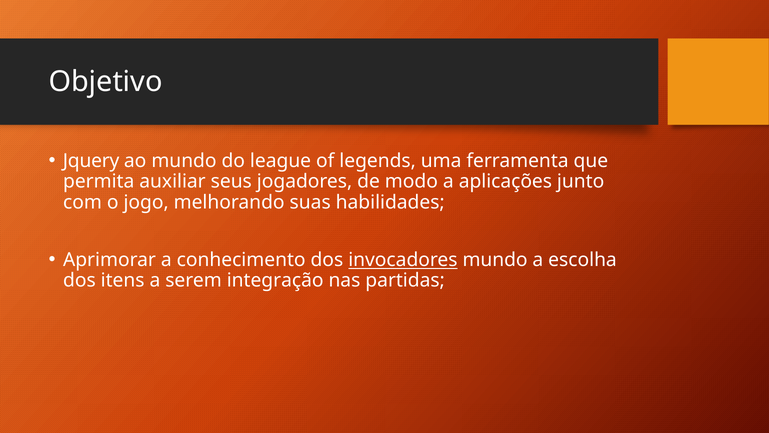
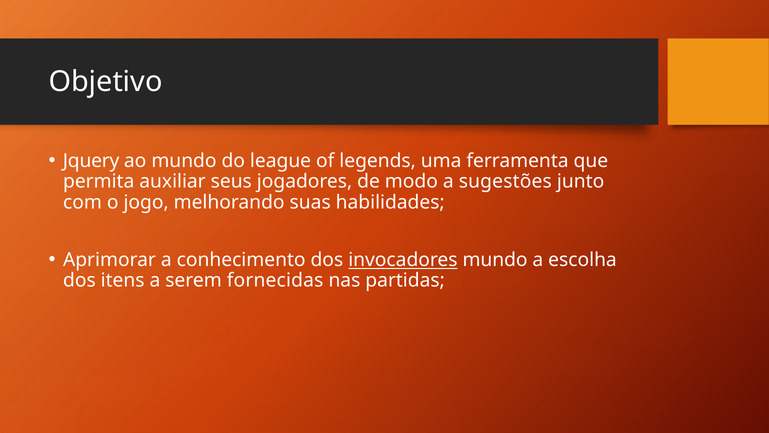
aplicações: aplicações -> sugestões
integração: integração -> fornecidas
